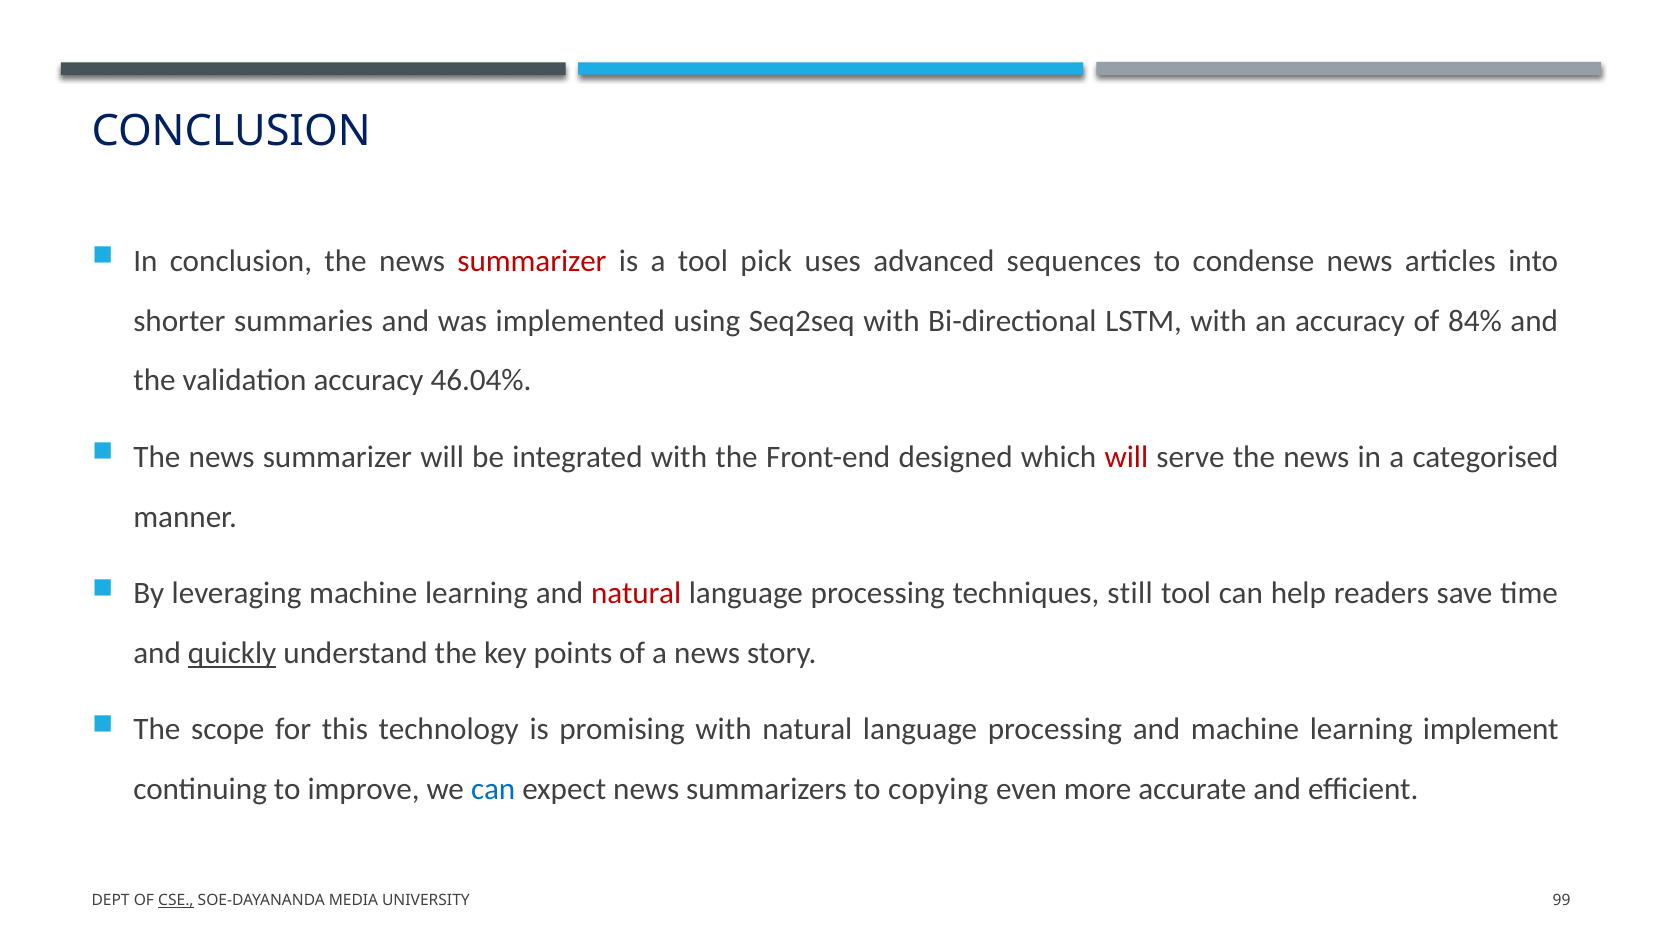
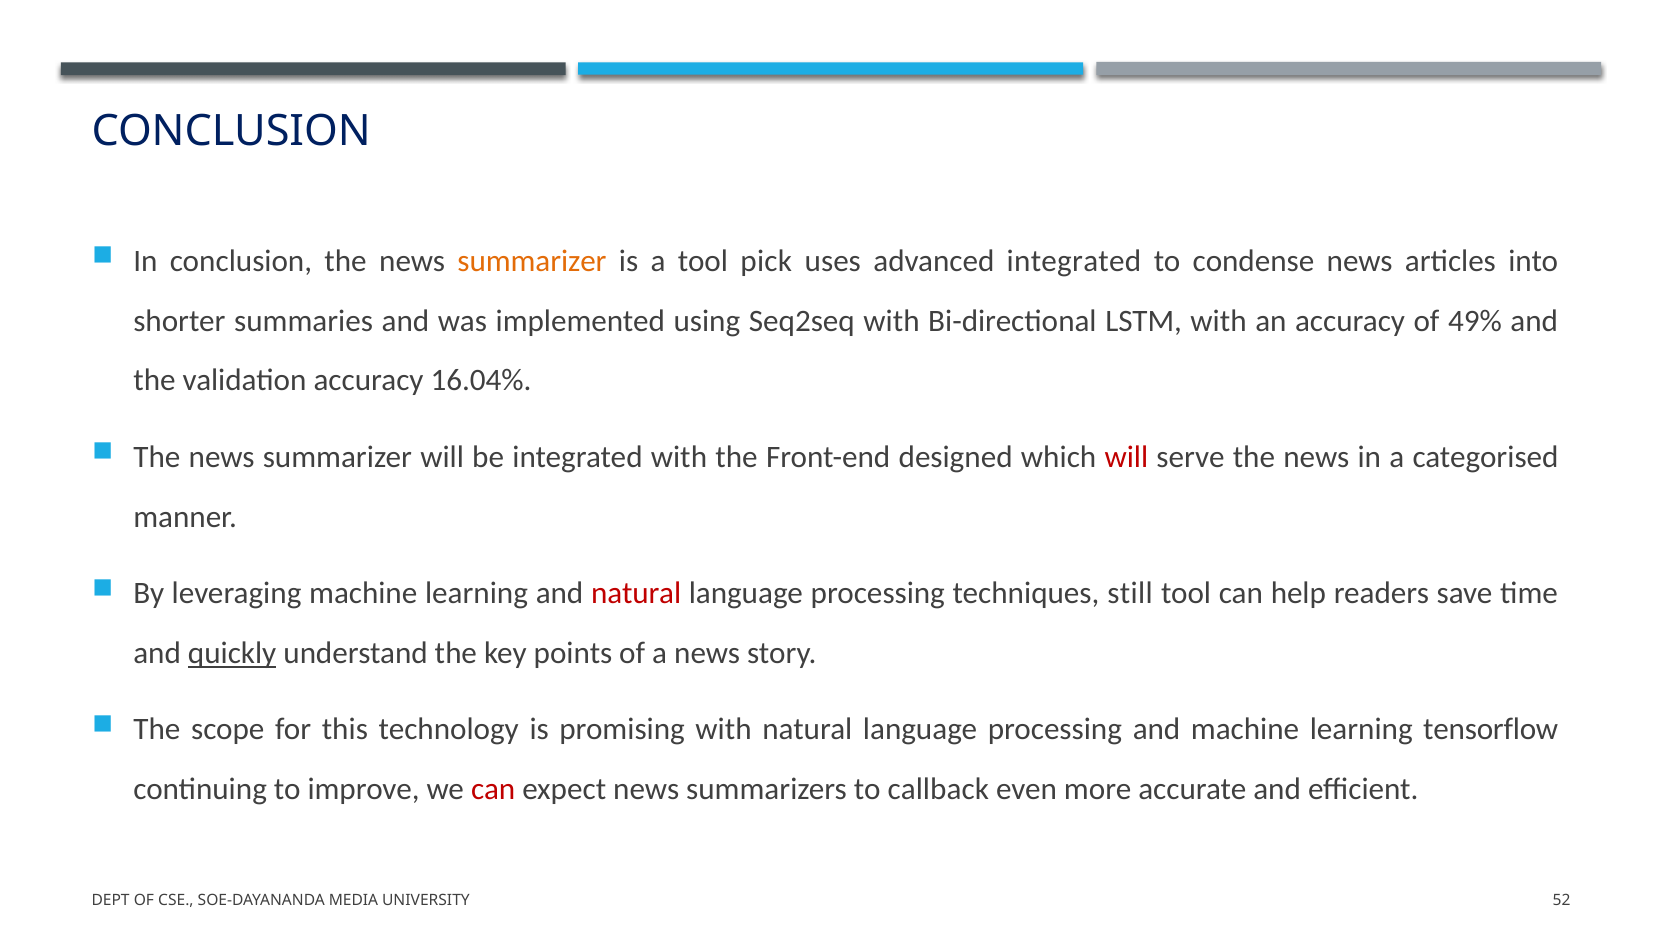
summarizer at (532, 261) colour: red -> orange
advanced sequences: sequences -> integrated
84%: 84% -> 49%
46.04%: 46.04% -> 16.04%
implement: implement -> tensorflow
can at (493, 789) colour: blue -> red
copying: copying -> callback
CSE underline: present -> none
99: 99 -> 52
